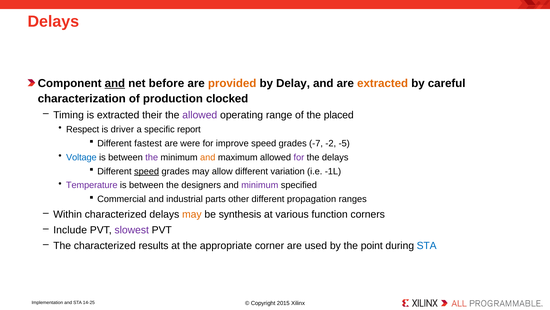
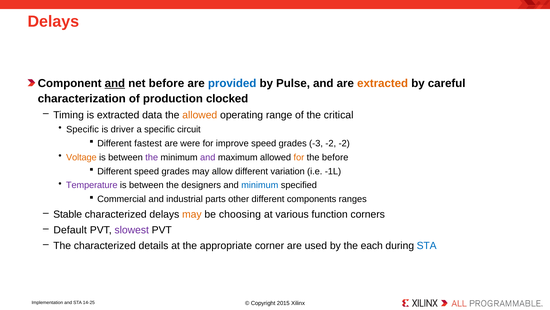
provided colour: orange -> blue
Delay: Delay -> Pulse
their: their -> data
allowed at (200, 115) colour: purple -> orange
placed: placed -> critical
Respect at (83, 129): Respect -> Specific
report: report -> circuit
-7: -7 -> -3
-2 -5: -5 -> -2
Voltage colour: blue -> orange
and at (208, 157) colour: orange -> purple
for at (299, 157) colour: purple -> orange
the delays: delays -> before
speed at (147, 171) underline: present -> none
minimum at (260, 185) colour: purple -> blue
propagation: propagation -> components
Within: Within -> Stable
synthesis: synthesis -> choosing
Include: Include -> Default
results: results -> details
point: point -> each
